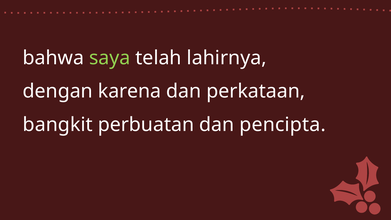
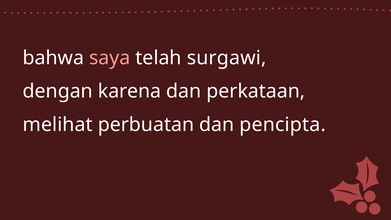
saya colour: light green -> pink
lahirnya: lahirnya -> surgawi
bangkit: bangkit -> melihat
